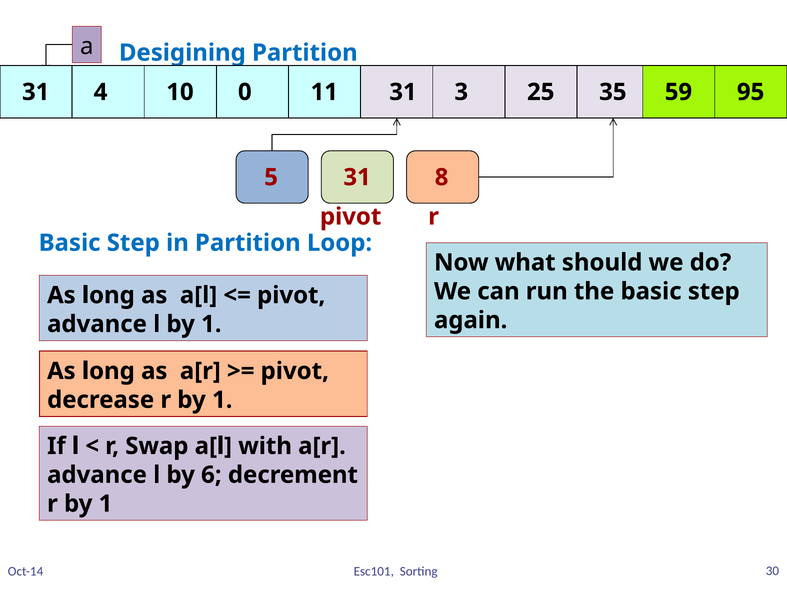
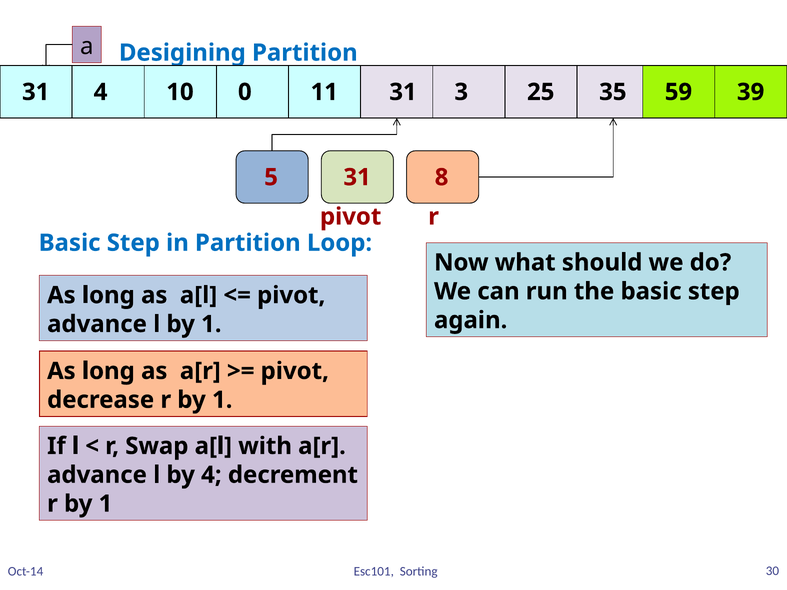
95: 95 -> 39
by 6: 6 -> 4
